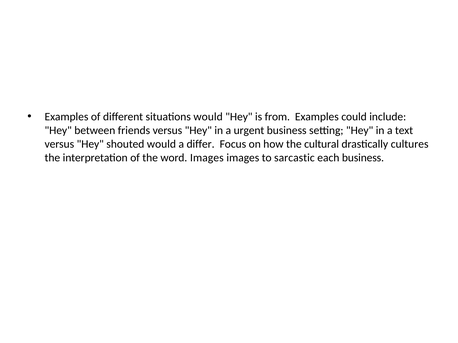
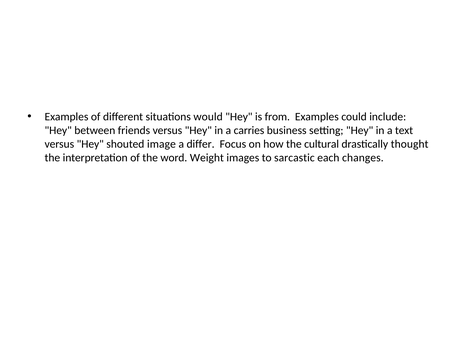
urgent: urgent -> carries
shouted would: would -> image
cultures: cultures -> thought
word Images: Images -> Weight
each business: business -> changes
